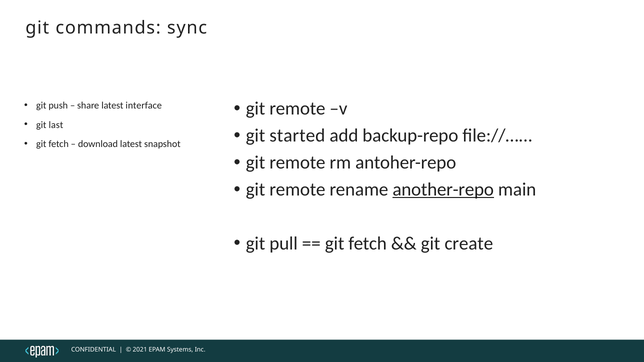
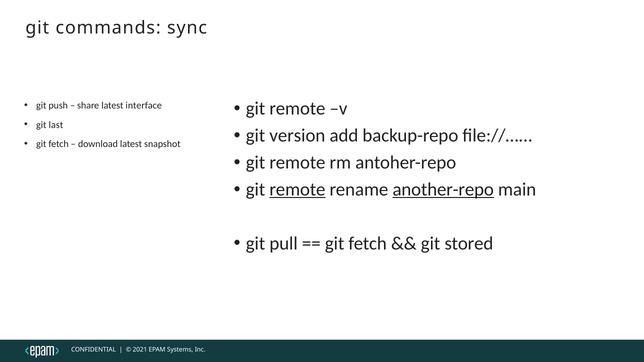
started: started -> version
remote at (297, 190) underline: none -> present
create: create -> stored
